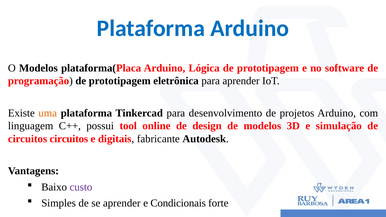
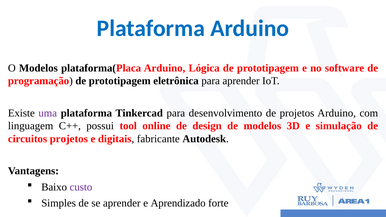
uma colour: orange -> purple
circuitos circuitos: circuitos -> projetos
Condicionais: Condicionais -> Aprendizado
